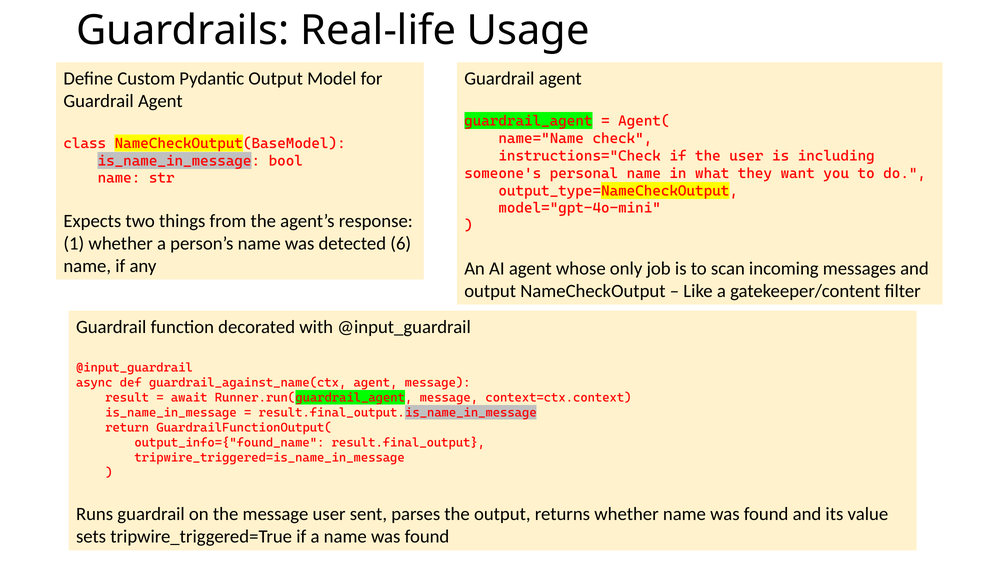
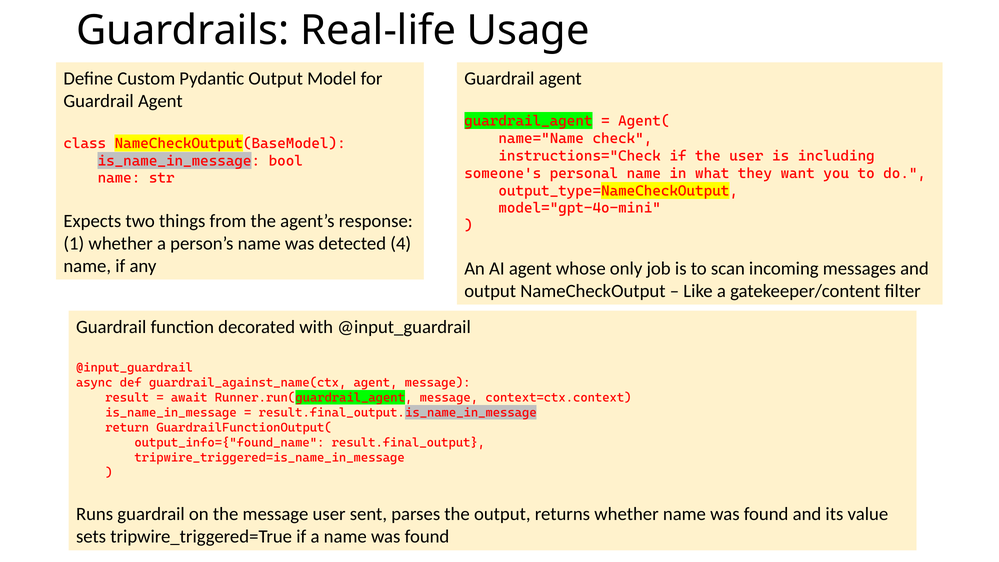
6: 6 -> 4
